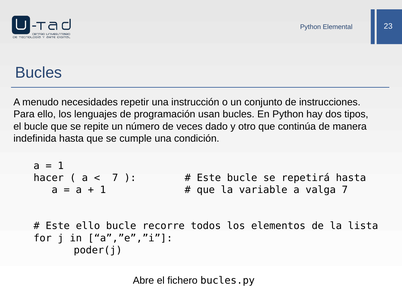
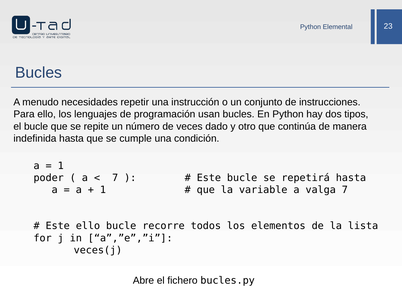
hacer: hacer -> poder
poder(j: poder(j -> veces(j
